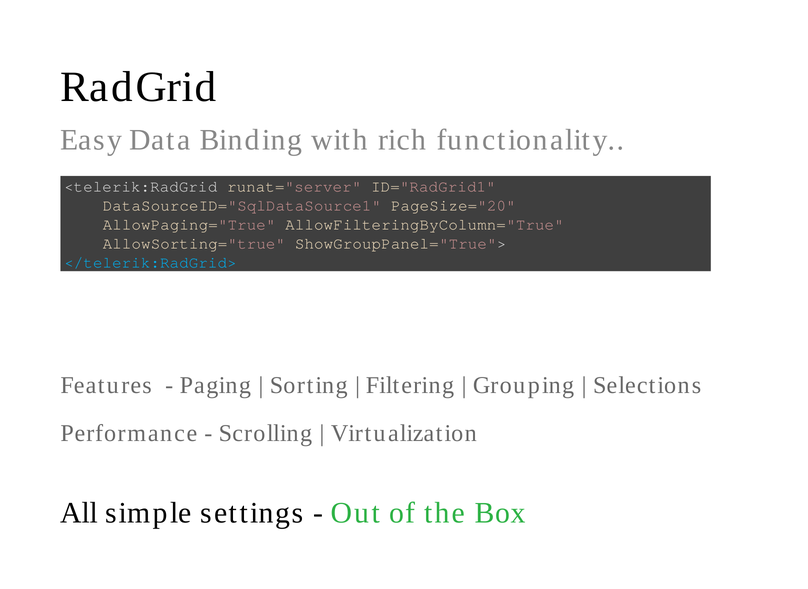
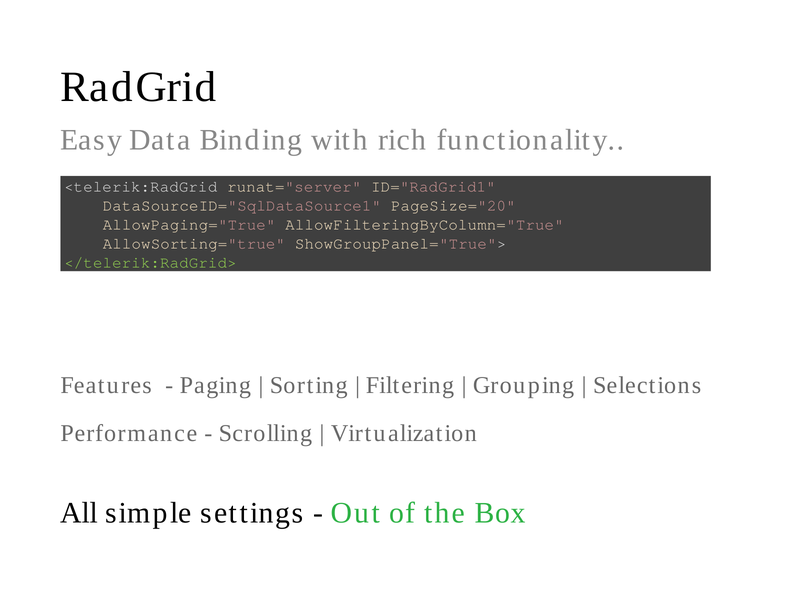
</telerik:RadGrid> colour: light blue -> light green
